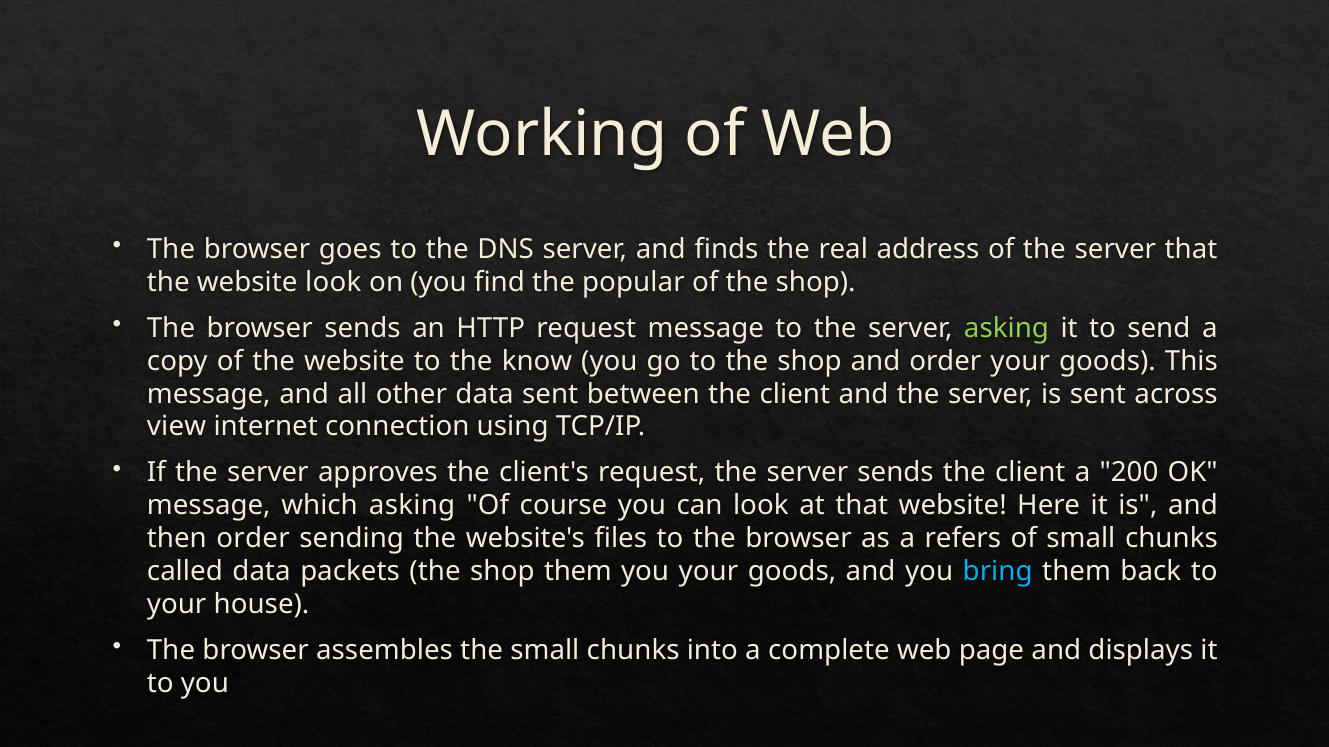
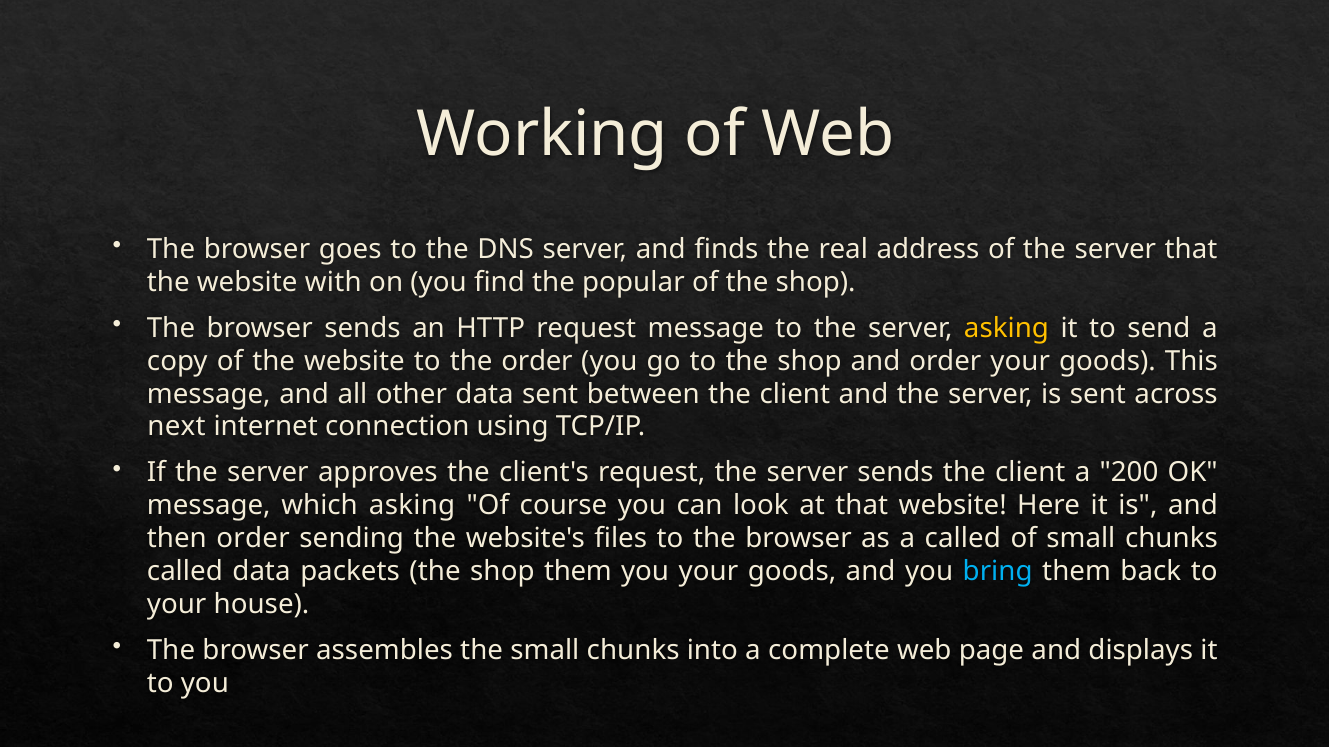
website look: look -> with
asking at (1006, 328) colour: light green -> yellow
the know: know -> order
view: view -> next
a refers: refers -> called
